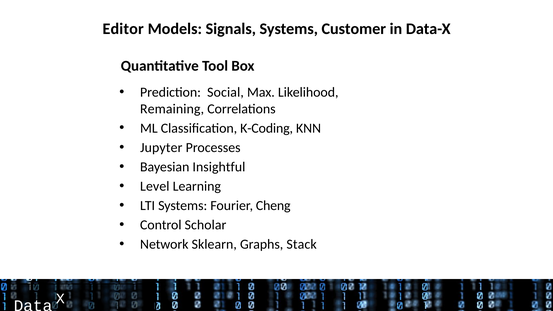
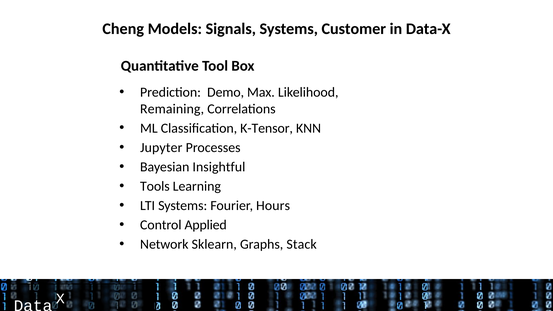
Editor: Editor -> Cheng
Social: Social -> Demo
K-Coding: K-Coding -> K-Tensor
Level: Level -> Tools
Cheng: Cheng -> Hours
Scholar: Scholar -> Applied
